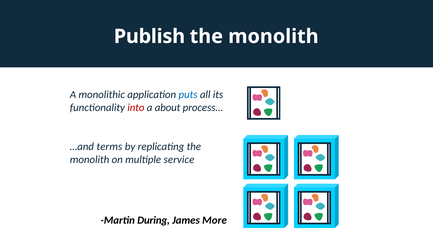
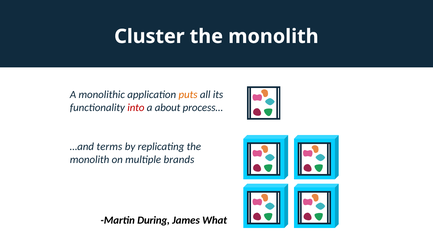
Publish: Publish -> Cluster
puts colour: blue -> orange
service: service -> brands
More: More -> What
